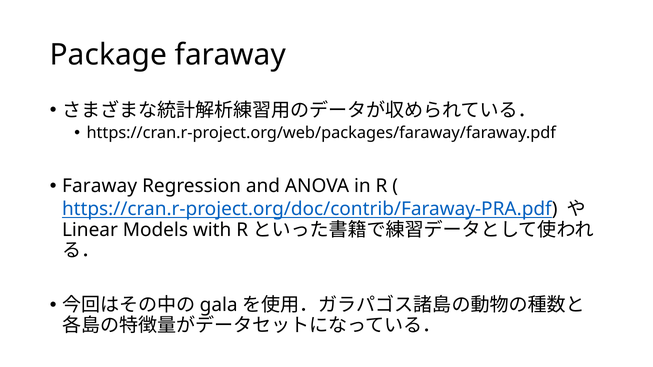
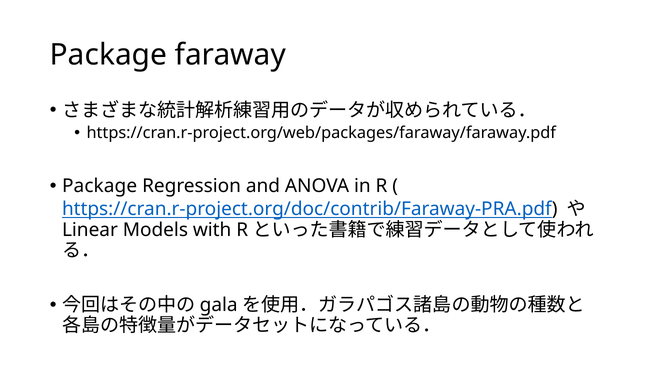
Faraway at (100, 186): Faraway -> Package
